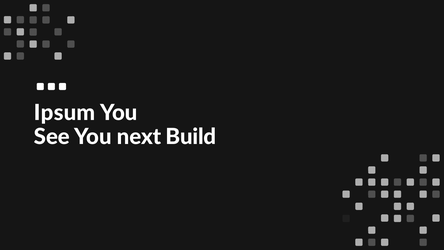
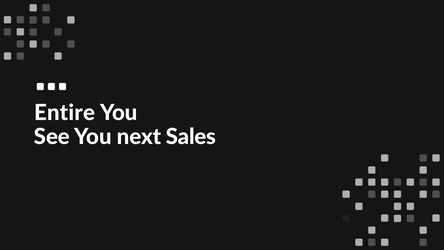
Ipsum: Ipsum -> Entire
Build: Build -> Sales
